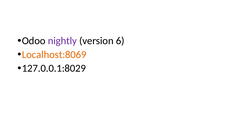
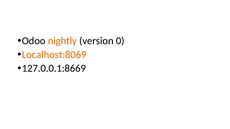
nightly colour: purple -> orange
6: 6 -> 0
127.0.0.1:8029: 127.0.0.1:8029 -> 127.0.0.1:8669
